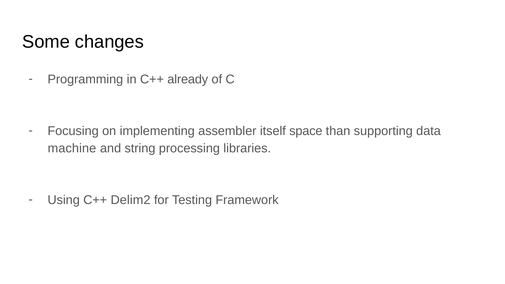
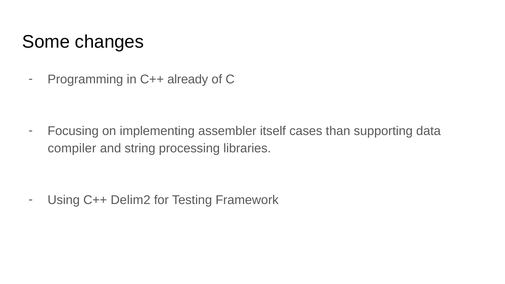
space: space -> cases
machine: machine -> compiler
